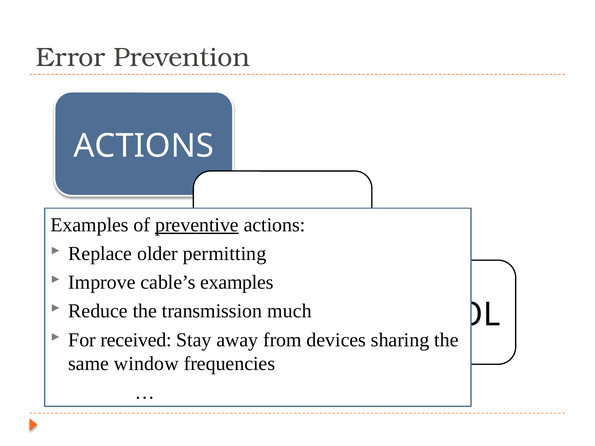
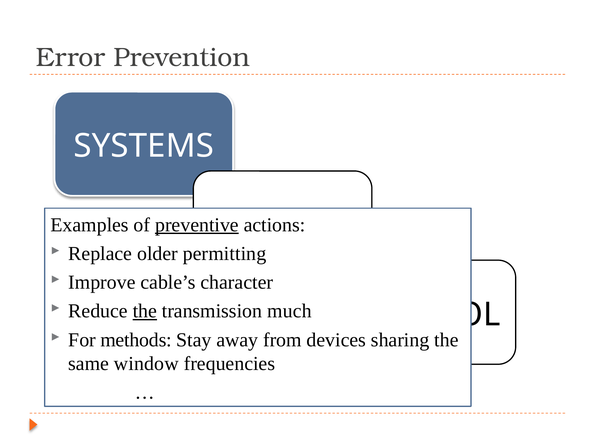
ACTIONS at (144, 146): ACTIONS -> SYSTEMS
cable’s examples: examples -> character
the at (145, 311) underline: none -> present
received: received -> methods
